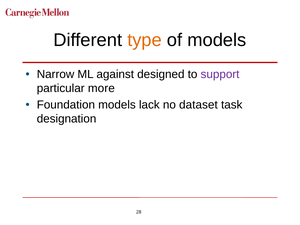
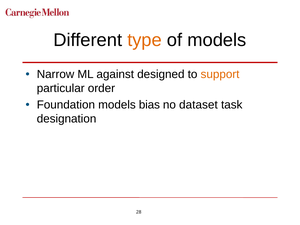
support colour: purple -> orange
more: more -> order
lack: lack -> bias
